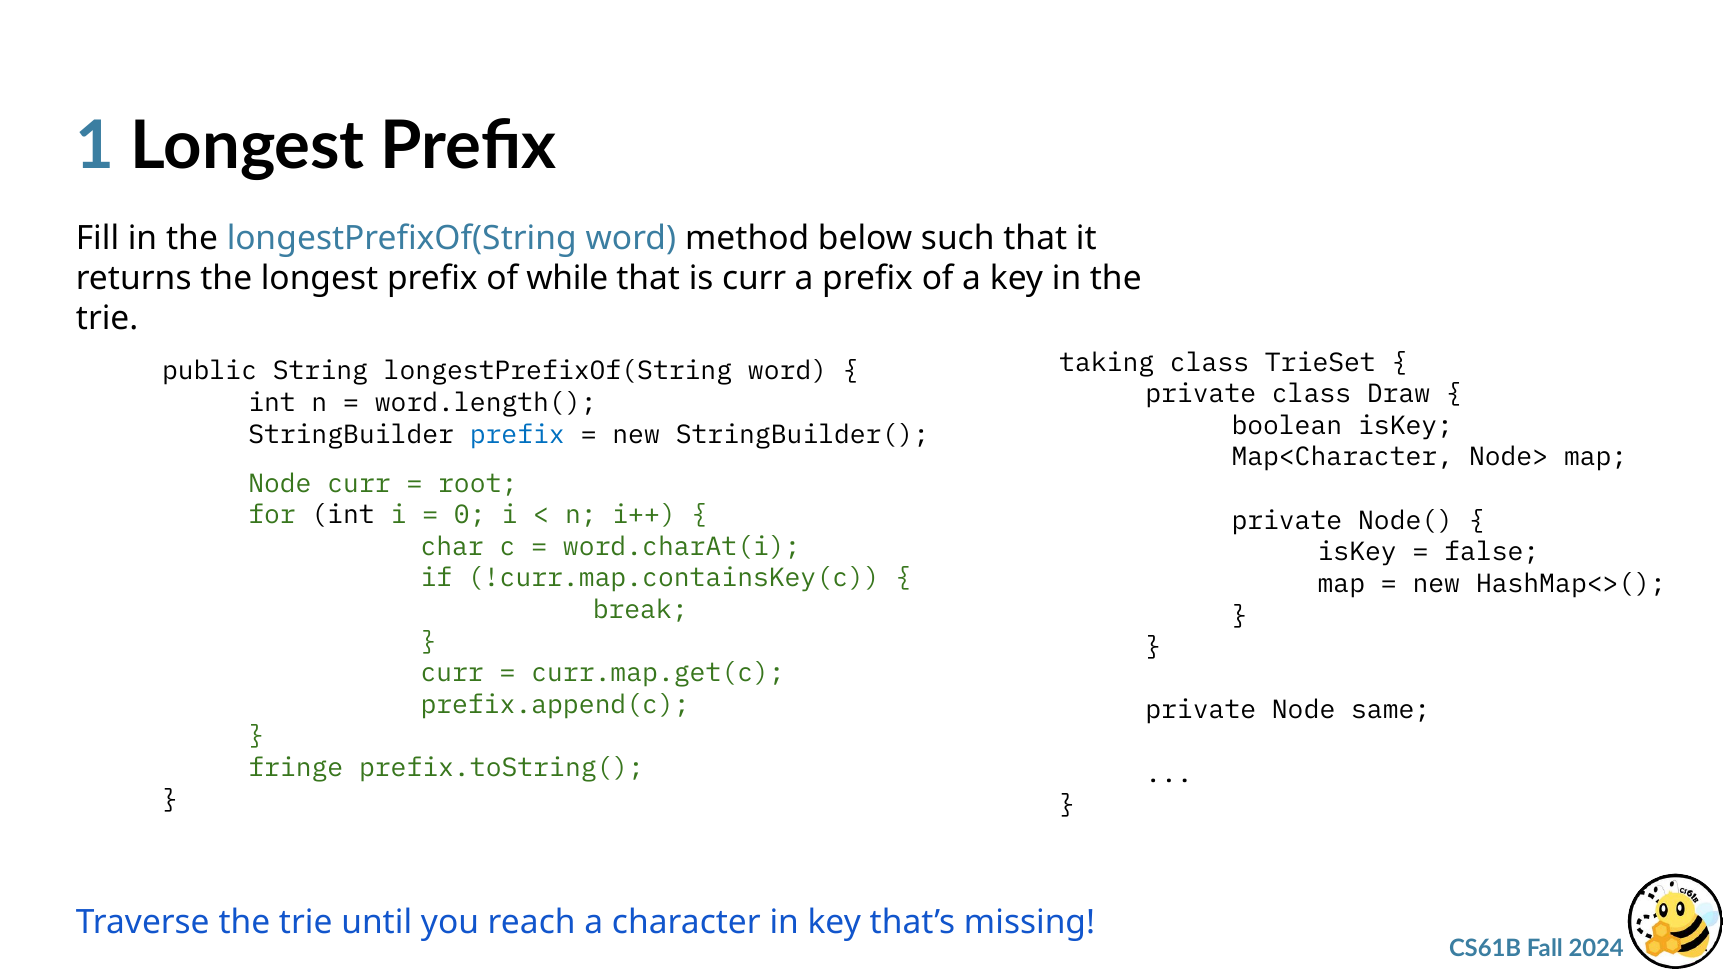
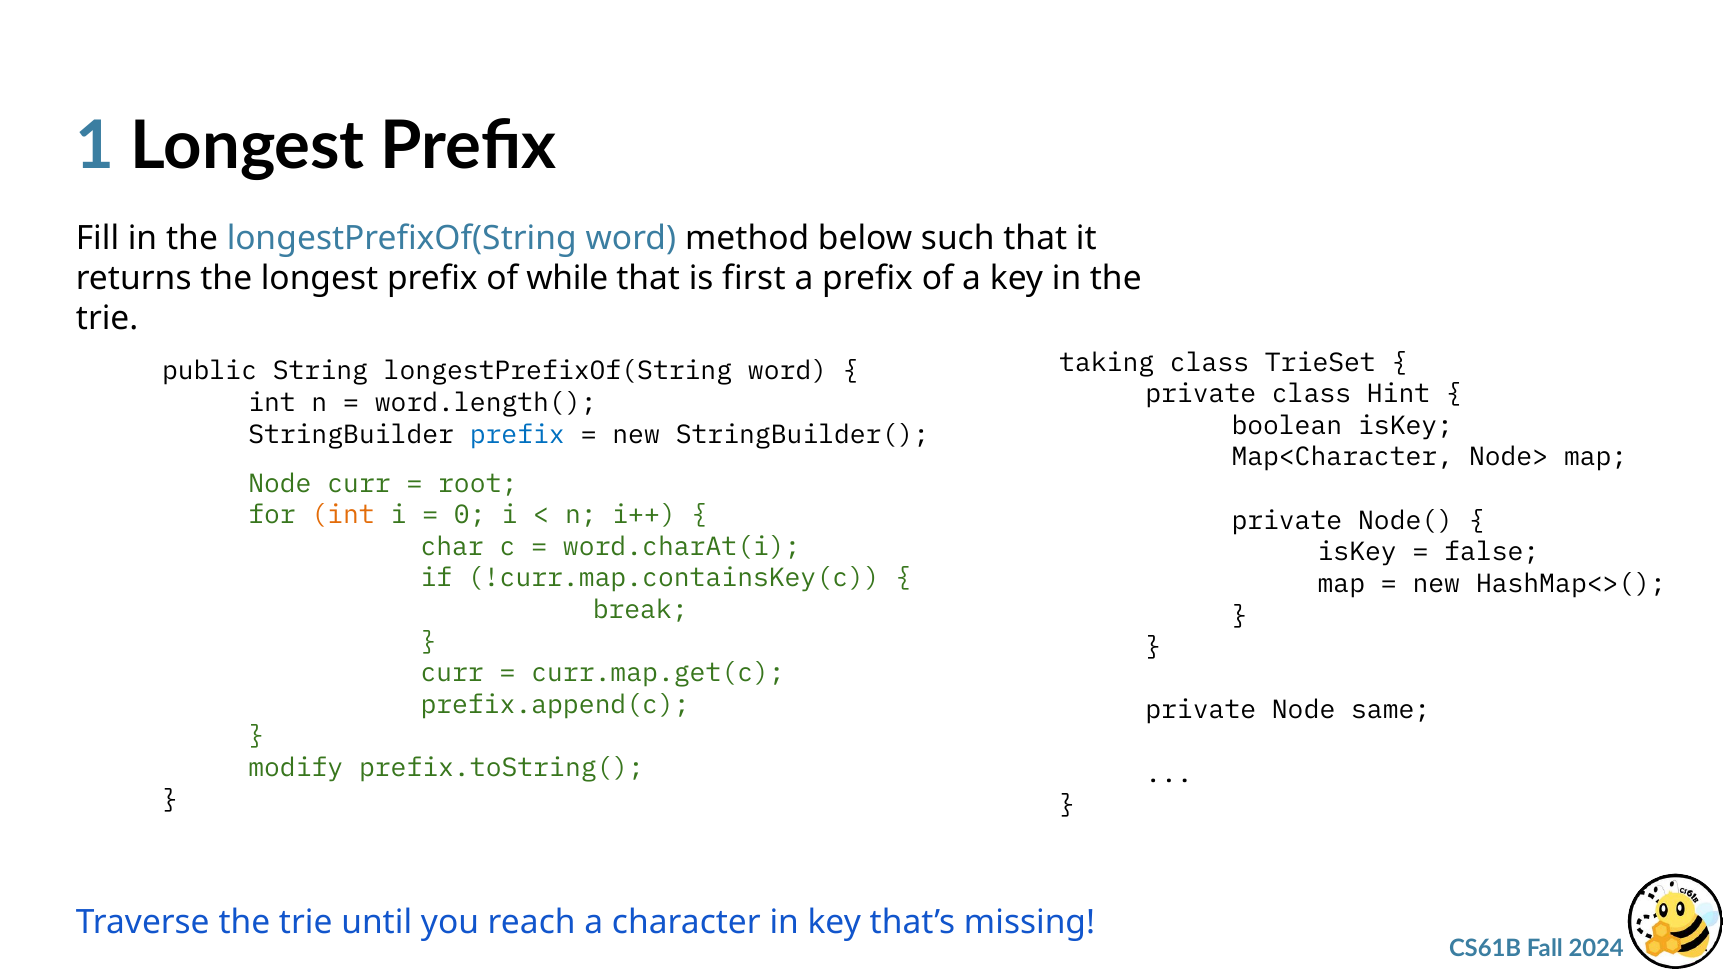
is curr: curr -> first
Draw: Draw -> Hint
int at (343, 515) colour: black -> orange
fringe: fringe -> modify
